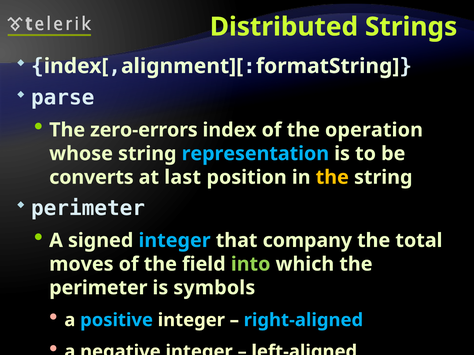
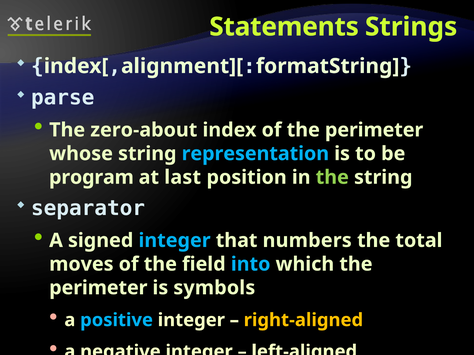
Distributed: Distributed -> Statements
zero-errors: zero-errors -> zero-about
of the operation: operation -> perimeter
converts: converts -> program
the at (332, 178) colour: yellow -> light green
perimeter at (88, 208): perimeter -> separator
company: company -> numbers
into colour: light green -> light blue
right-aligned colour: light blue -> yellow
